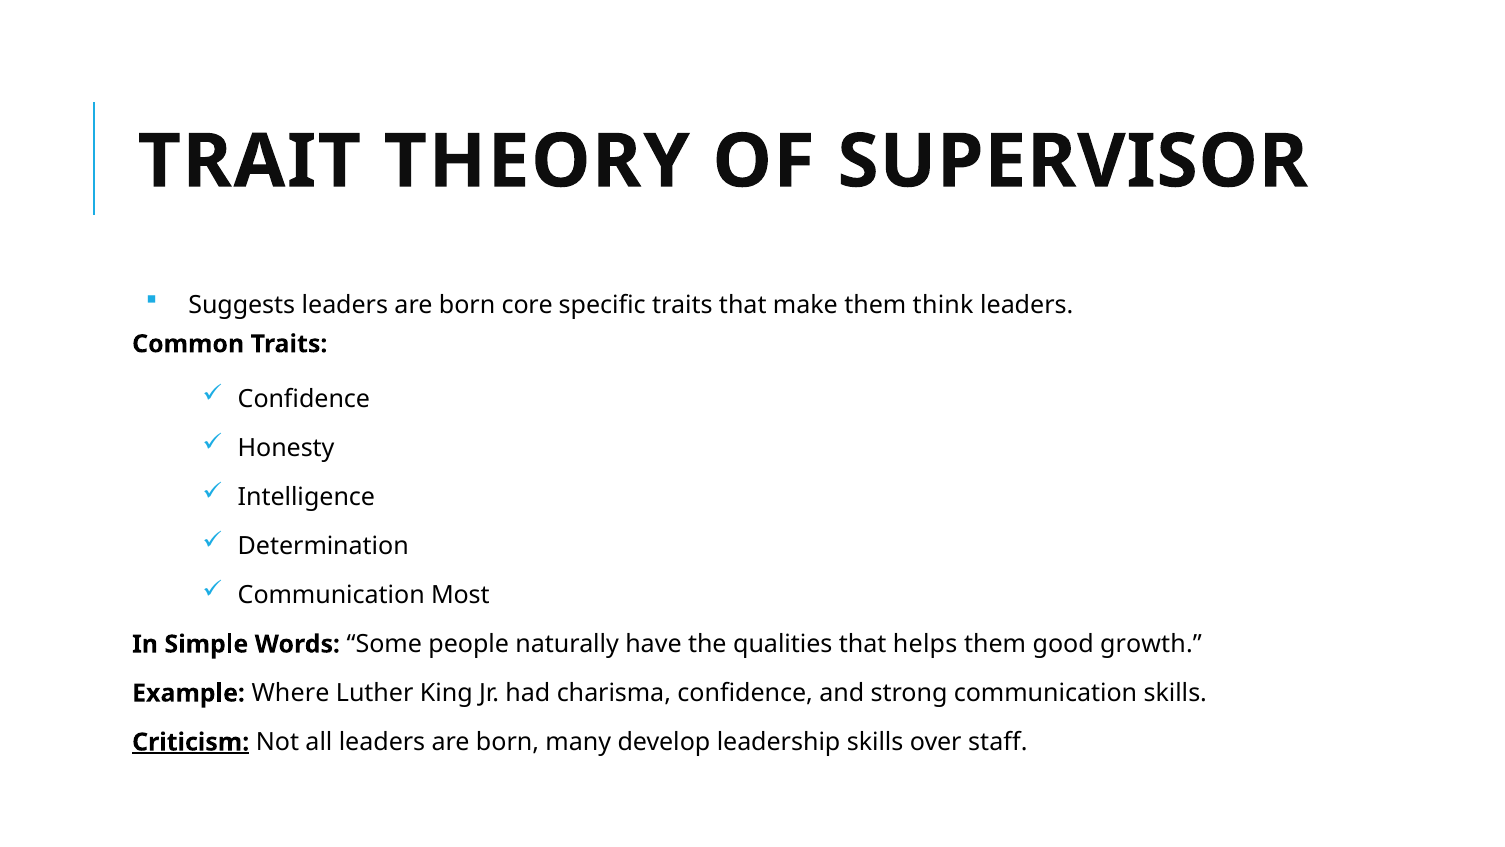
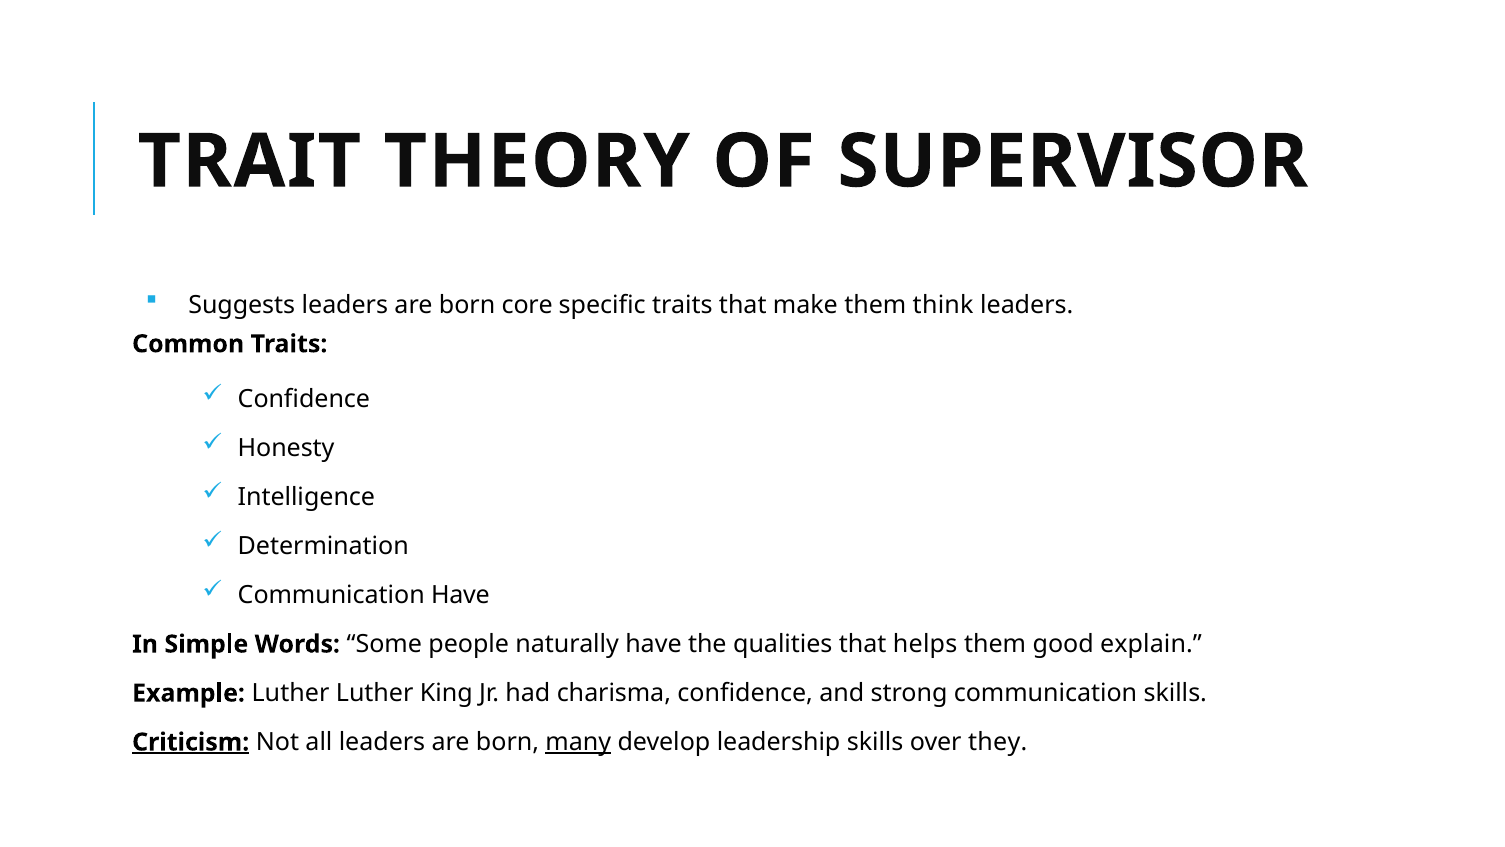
Communication Most: Most -> Have
growth: growth -> explain
Example Where: Where -> Luther
many underline: none -> present
staff: staff -> they
